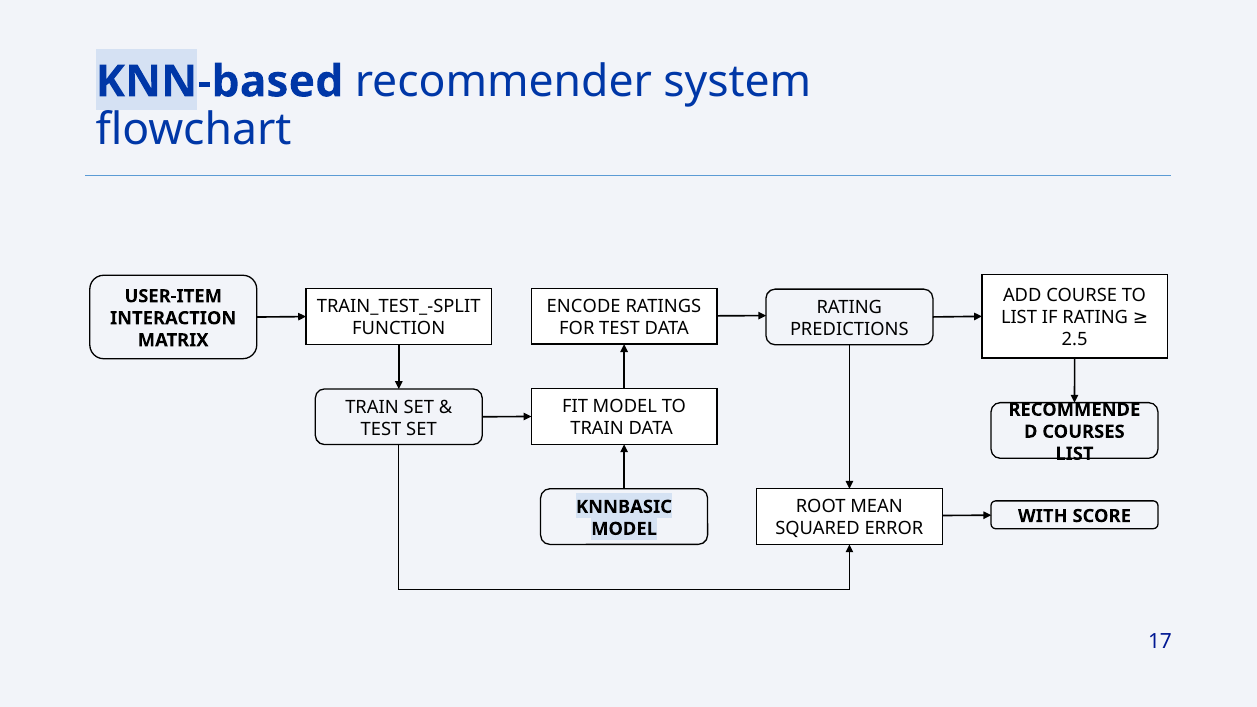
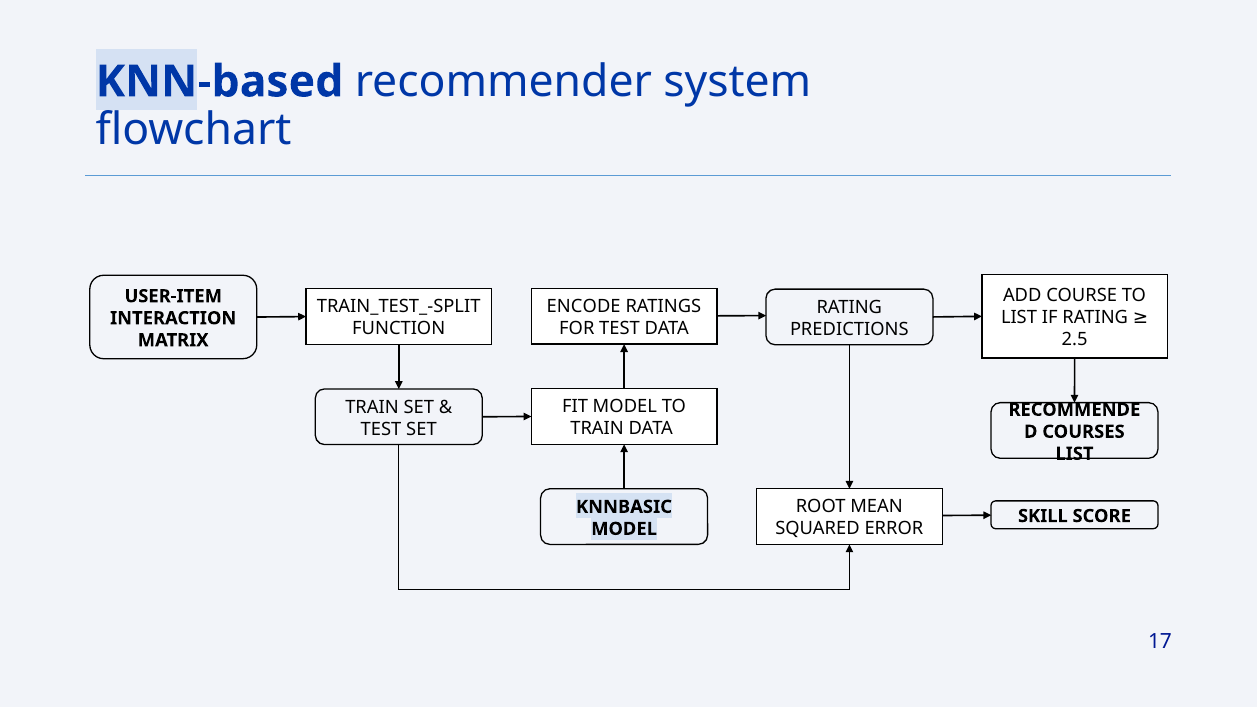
WITH: WITH -> SKILL
